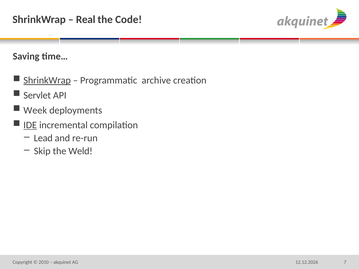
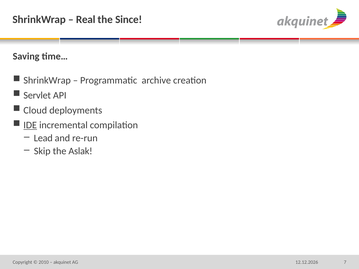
Code: Code -> Since
ShrinkWrap at (47, 80) underline: present -> none
Week: Week -> Cloud
Weld: Weld -> Aslak
